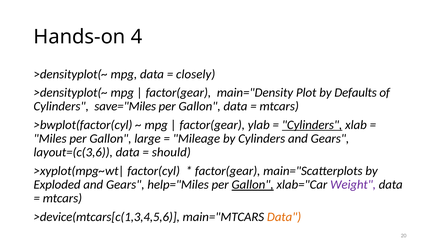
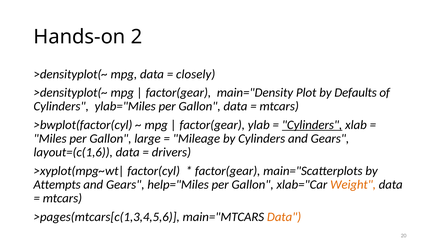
4: 4 -> 2
save="Miles: save="Miles -> ylab="Miles
layout=(c(3,6: layout=(c(3,6 -> layout=(c(1,6
should: should -> drivers
Exploded: Exploded -> Attempts
Gallon at (253, 185) underline: present -> none
Weight colour: purple -> orange
>device(mtcars[c(1,3,4,5,6: >device(mtcars[c(1,3,4,5,6 -> >pages(mtcars[c(1,3,4,5,6
